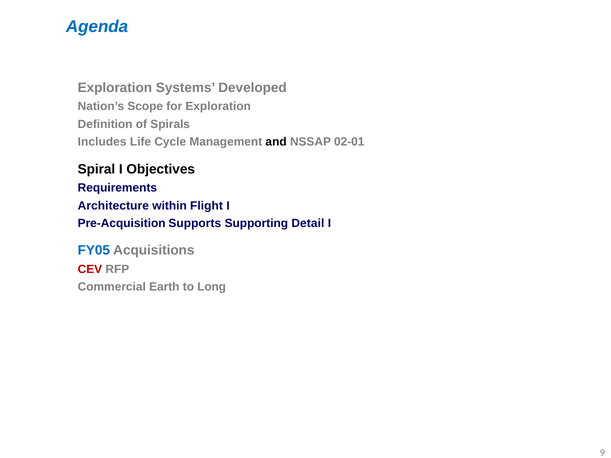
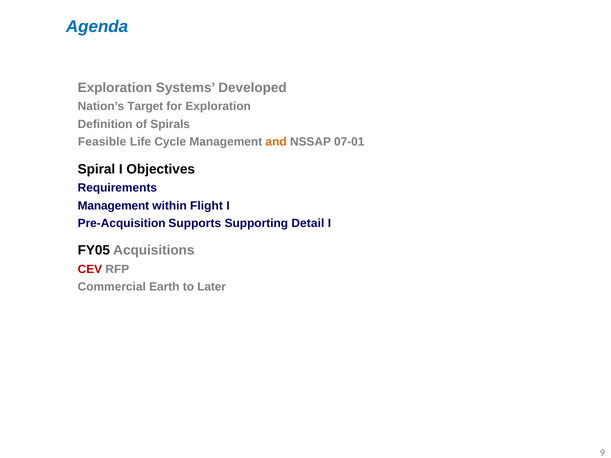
Scope: Scope -> Target
Includes: Includes -> Feasible
and colour: black -> orange
02-01: 02-01 -> 07-01
Architecture at (113, 206): Architecture -> Management
FY05 colour: blue -> black
Long: Long -> Later
